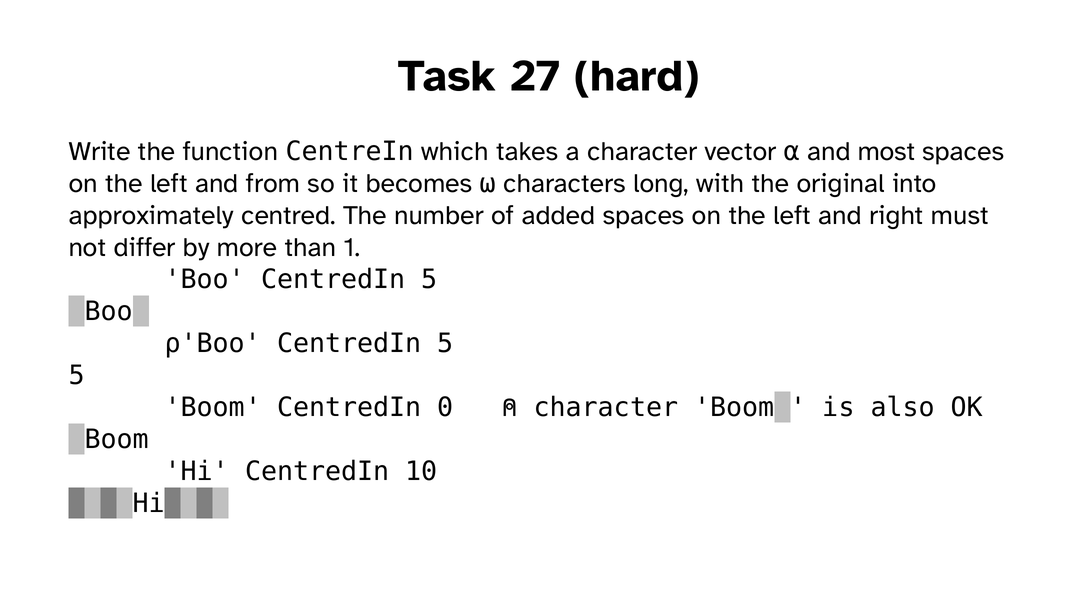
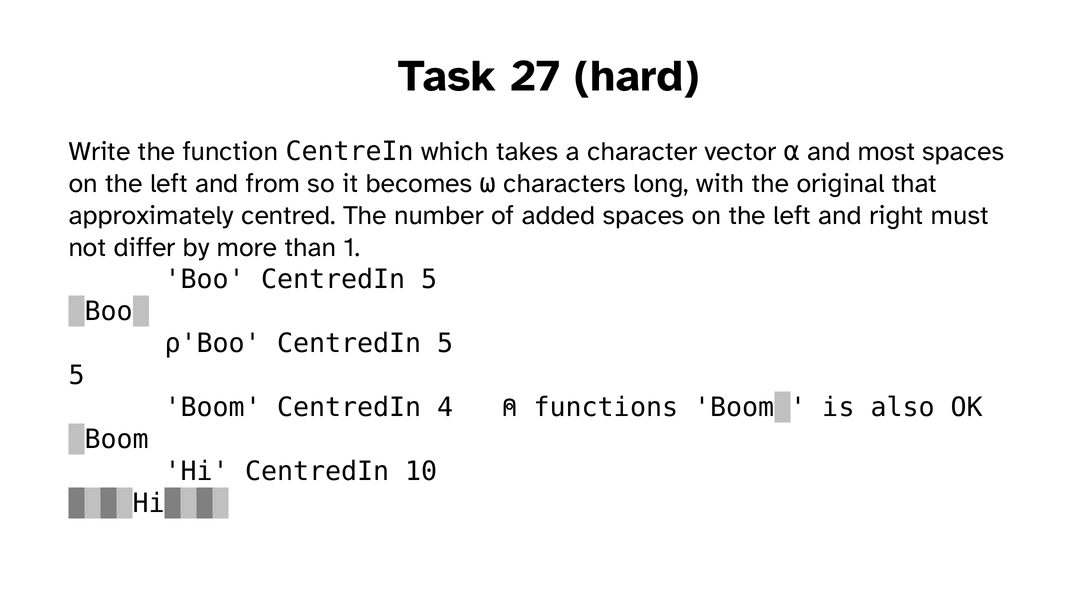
into: into -> that
0: 0 -> 4
character at (606, 407): character -> functions
